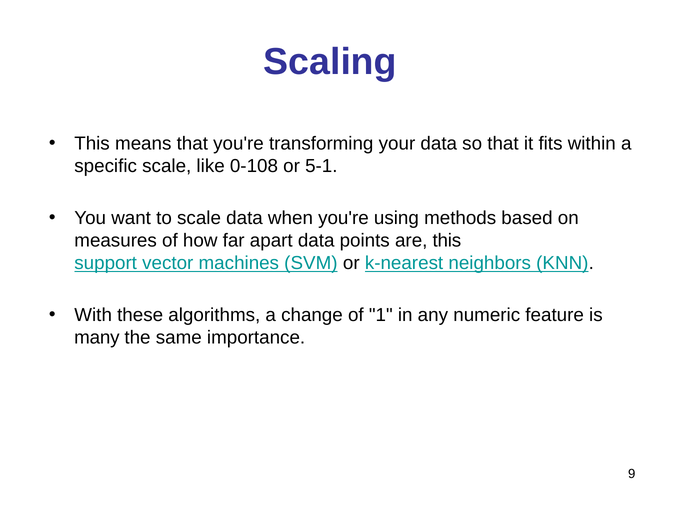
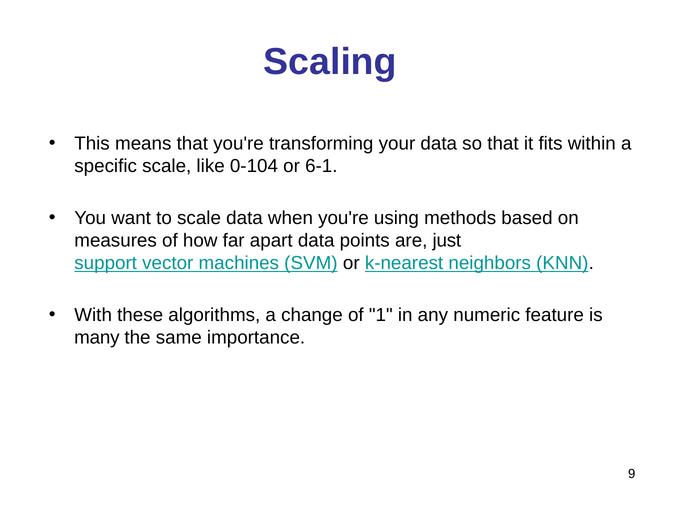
0-108: 0-108 -> 0-104
5-1: 5-1 -> 6-1
are this: this -> just
